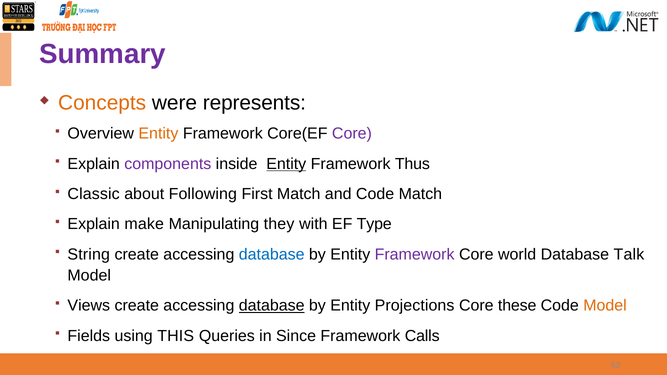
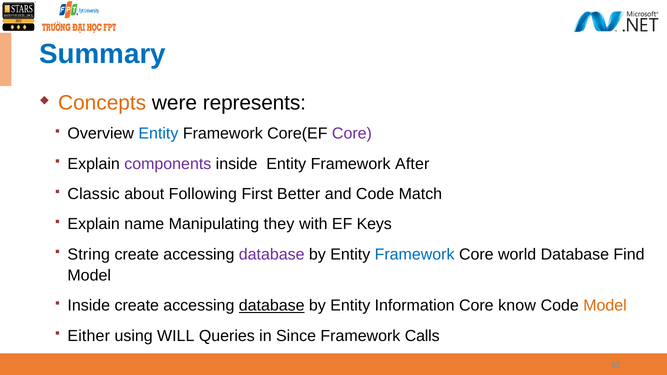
Summary colour: purple -> blue
Entity at (158, 134) colour: orange -> blue
Entity at (286, 164) underline: present -> none
Thus: Thus -> After
First Match: Match -> Better
make: make -> name
Type: Type -> Keys
database at (272, 254) colour: blue -> purple
Framework at (415, 254) colour: purple -> blue
Talk: Talk -> Find
Views at (89, 306): Views -> Inside
Projections: Projections -> Information
these: these -> know
Fields: Fields -> Either
THIS: THIS -> WILL
